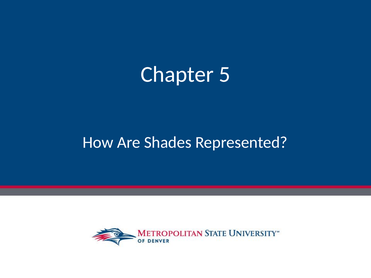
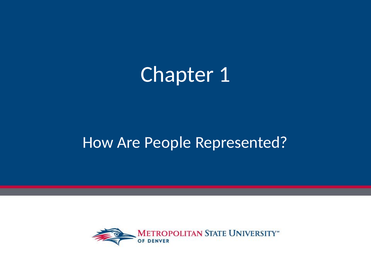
5: 5 -> 1
Shades: Shades -> People
